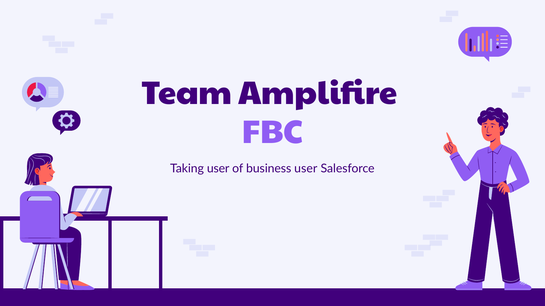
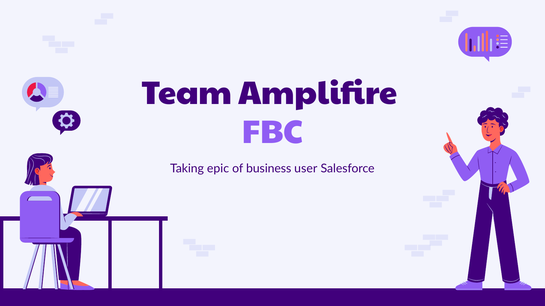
Taking user: user -> epic
